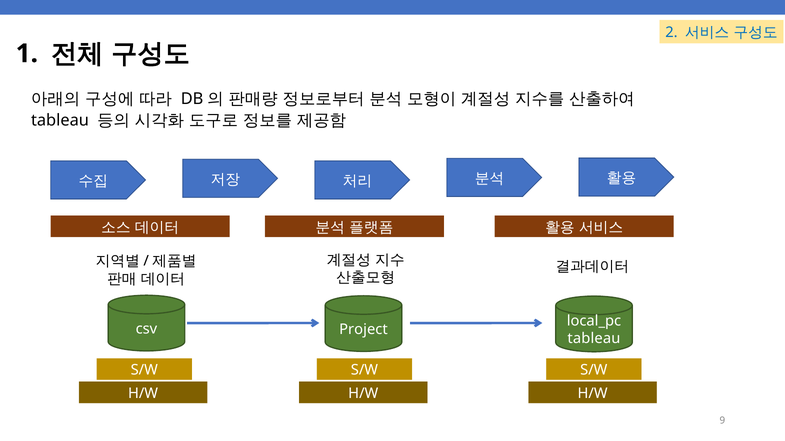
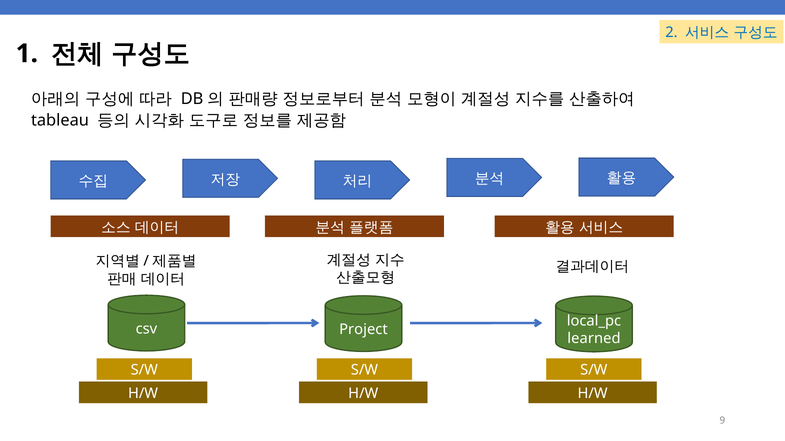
tableau at (594, 339): tableau -> learned
